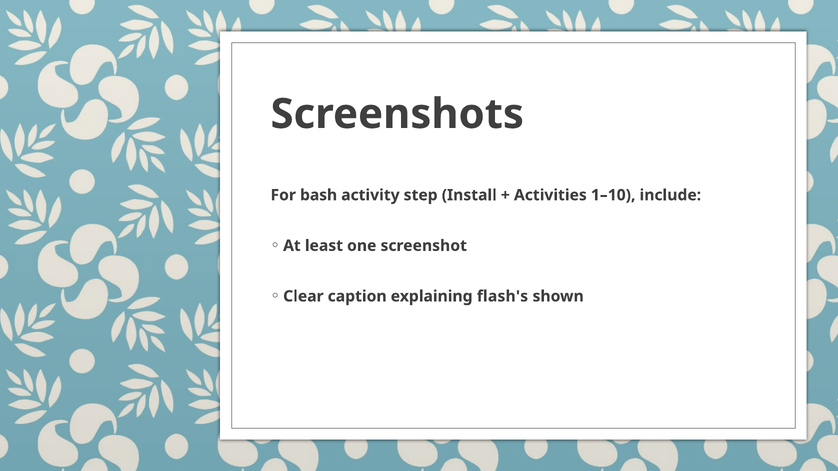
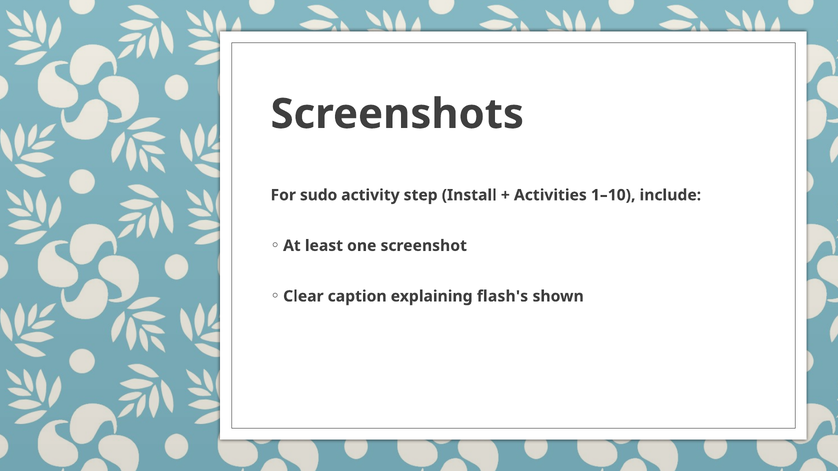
bash: bash -> sudo
